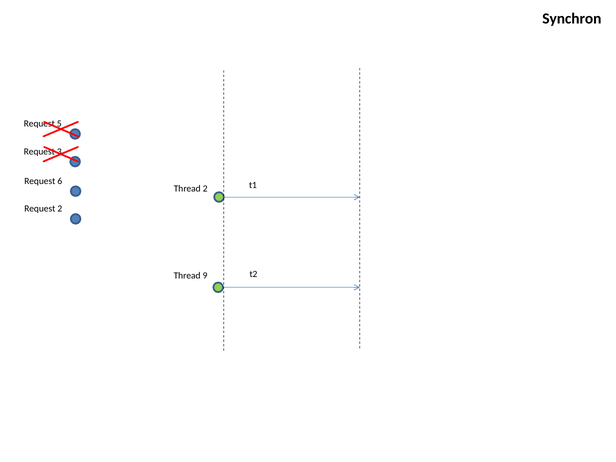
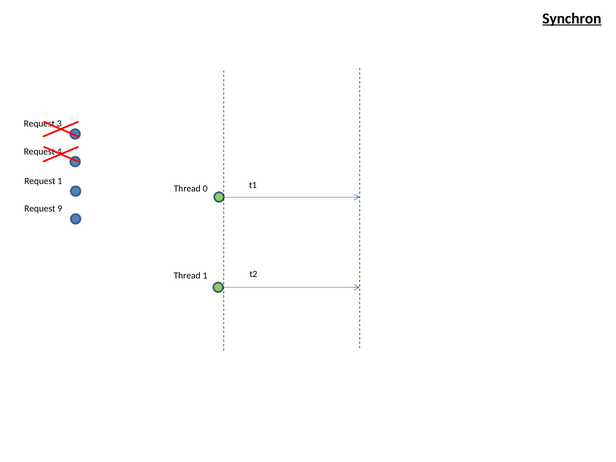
Synchron underline: none -> present
5: 5 -> 3
3: 3 -> 4
Request 6: 6 -> 1
Thread 2: 2 -> 0
Request 2: 2 -> 9
Thread 9: 9 -> 1
